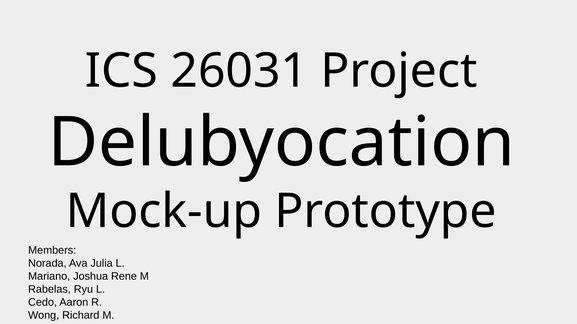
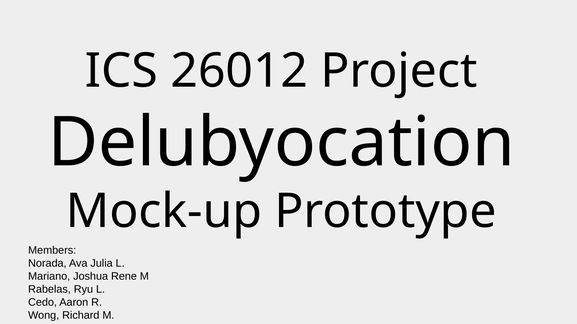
26031: 26031 -> 26012
